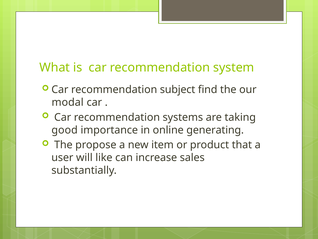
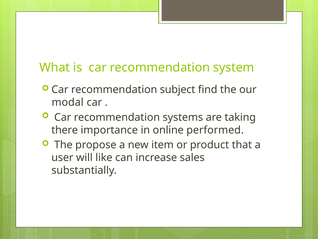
good: good -> there
generating: generating -> performed
